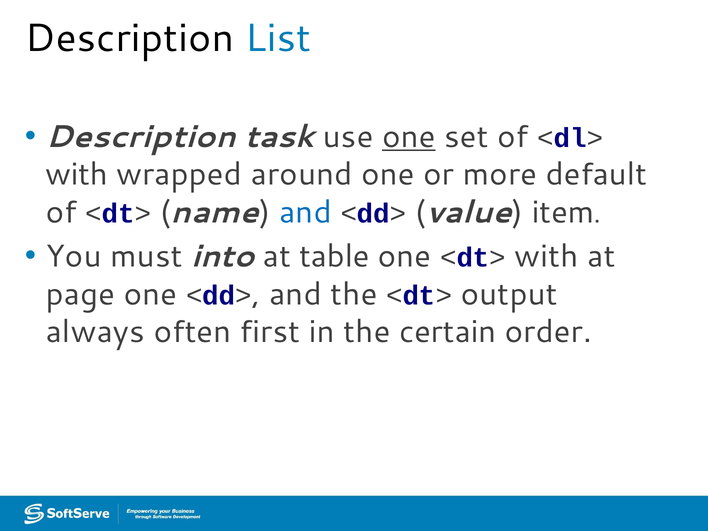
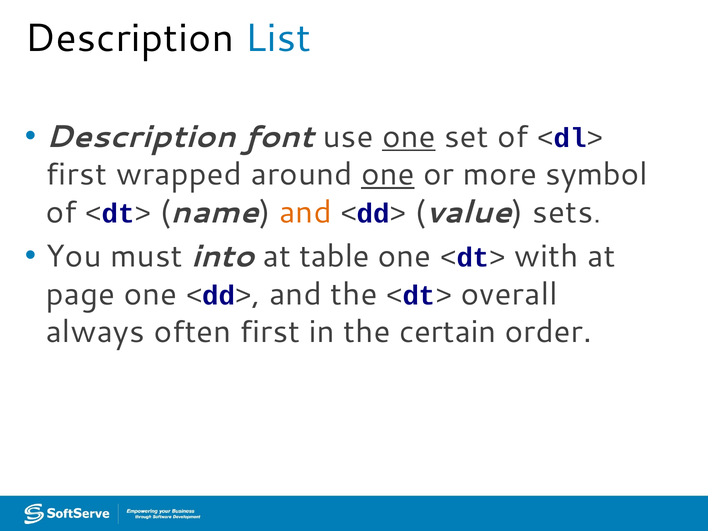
task: task -> font
with at (77, 175): with -> first
one at (388, 175) underline: none -> present
default: default -> symbol
and at (305, 212) colour: blue -> orange
item: item -> sets
output: output -> overall
